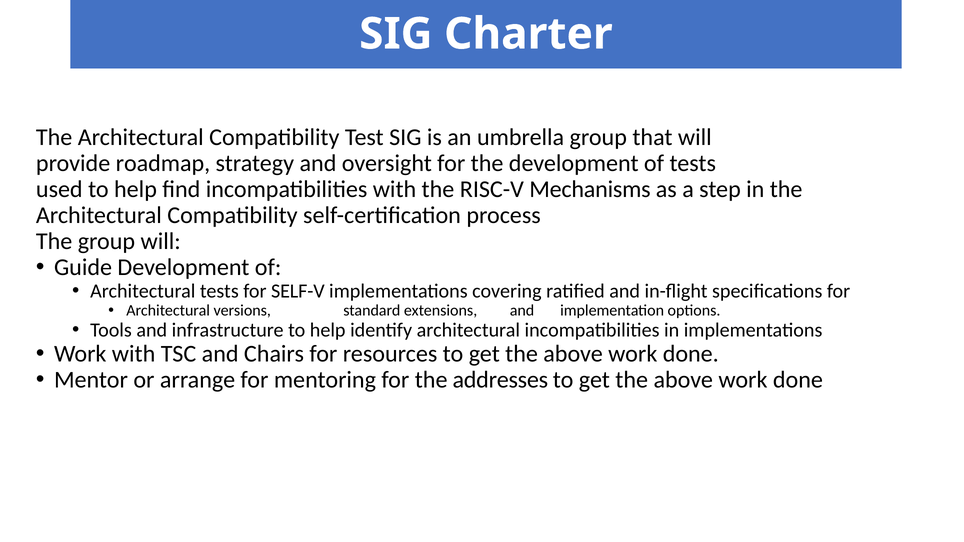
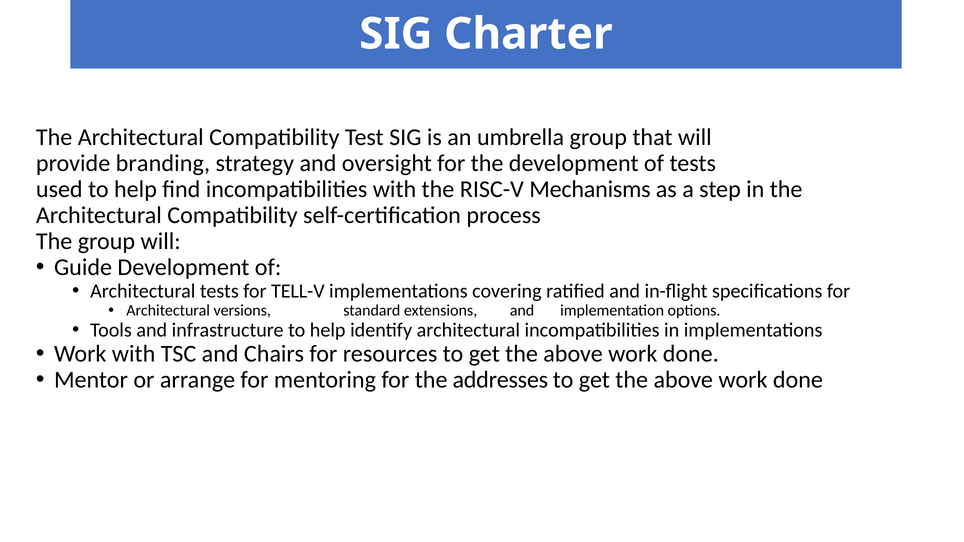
roadmap: roadmap -> branding
SELF-V: SELF-V -> TELL-V
